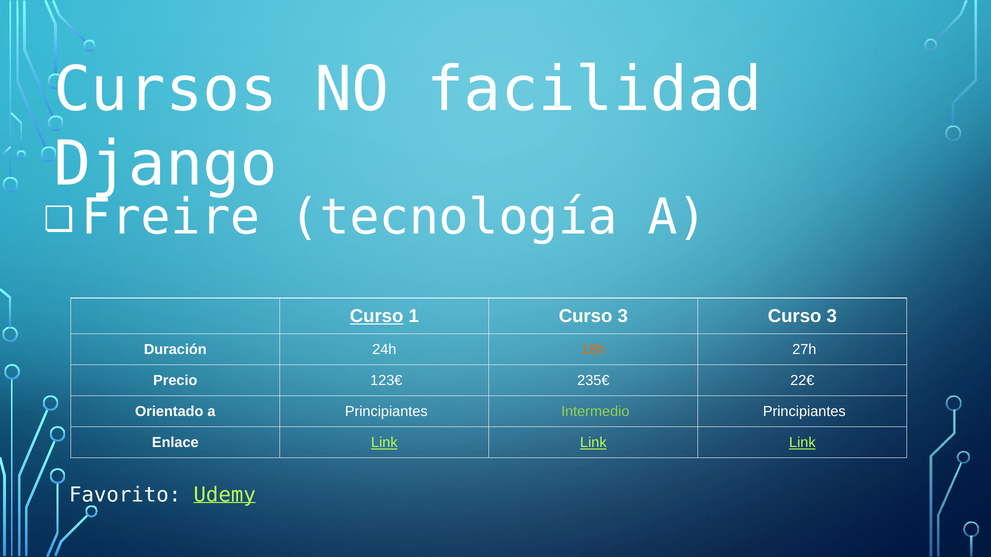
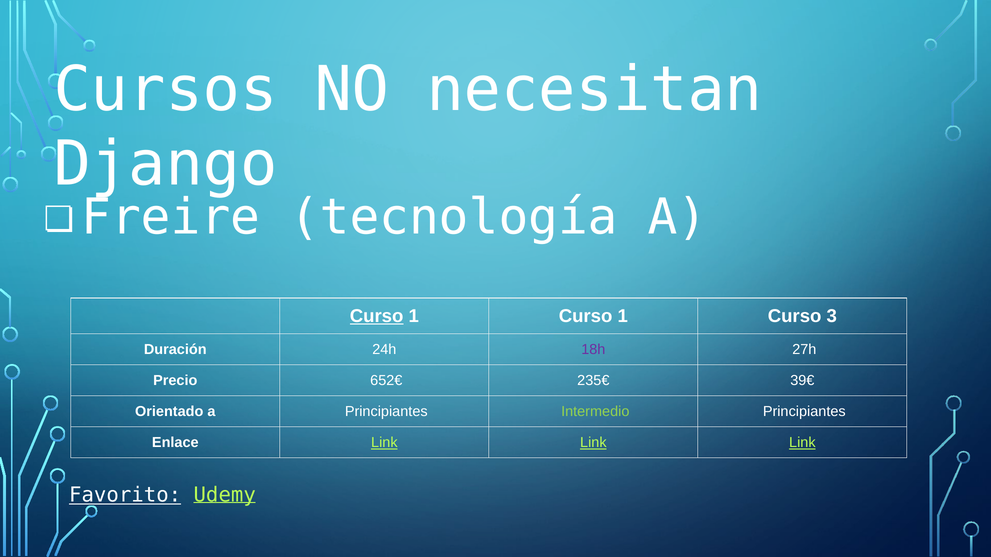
facilidad: facilidad -> necesitan
1 Curso 3: 3 -> 1
18h colour: orange -> purple
123€: 123€ -> 652€
22€: 22€ -> 39€
Favorito underline: none -> present
